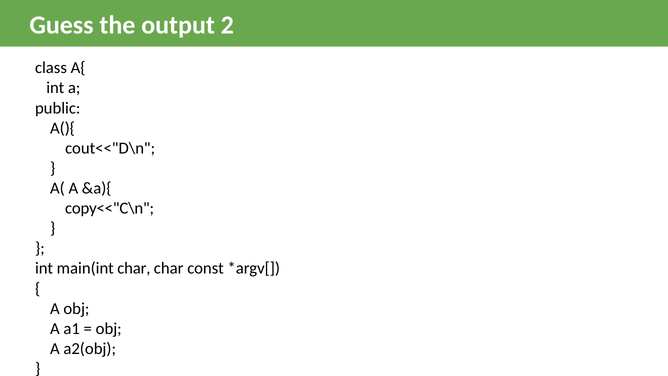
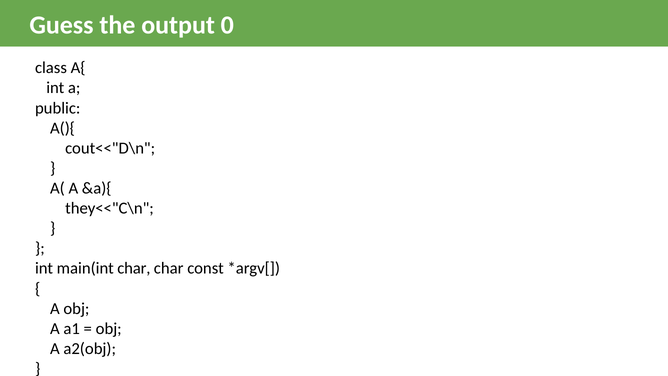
2: 2 -> 0
copy<<"C\n: copy<<"C\n -> they<<"C\n
